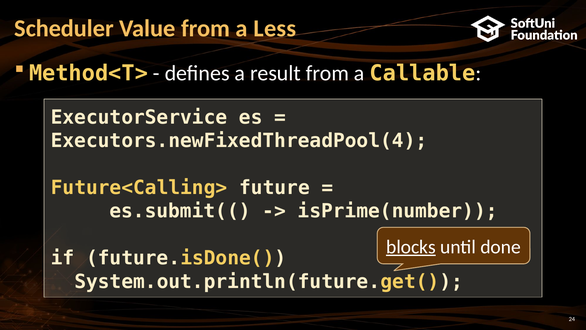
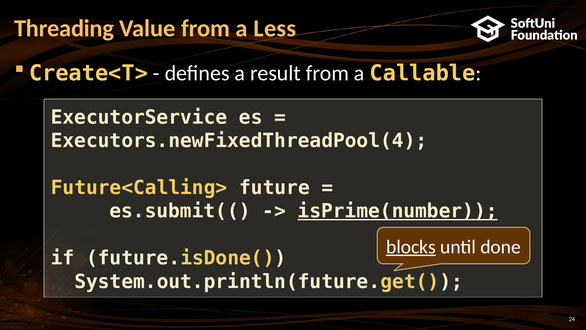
Scheduler: Scheduler -> Threading
Method<T>: Method<T> -> Create<T>
isPrime(number underline: none -> present
